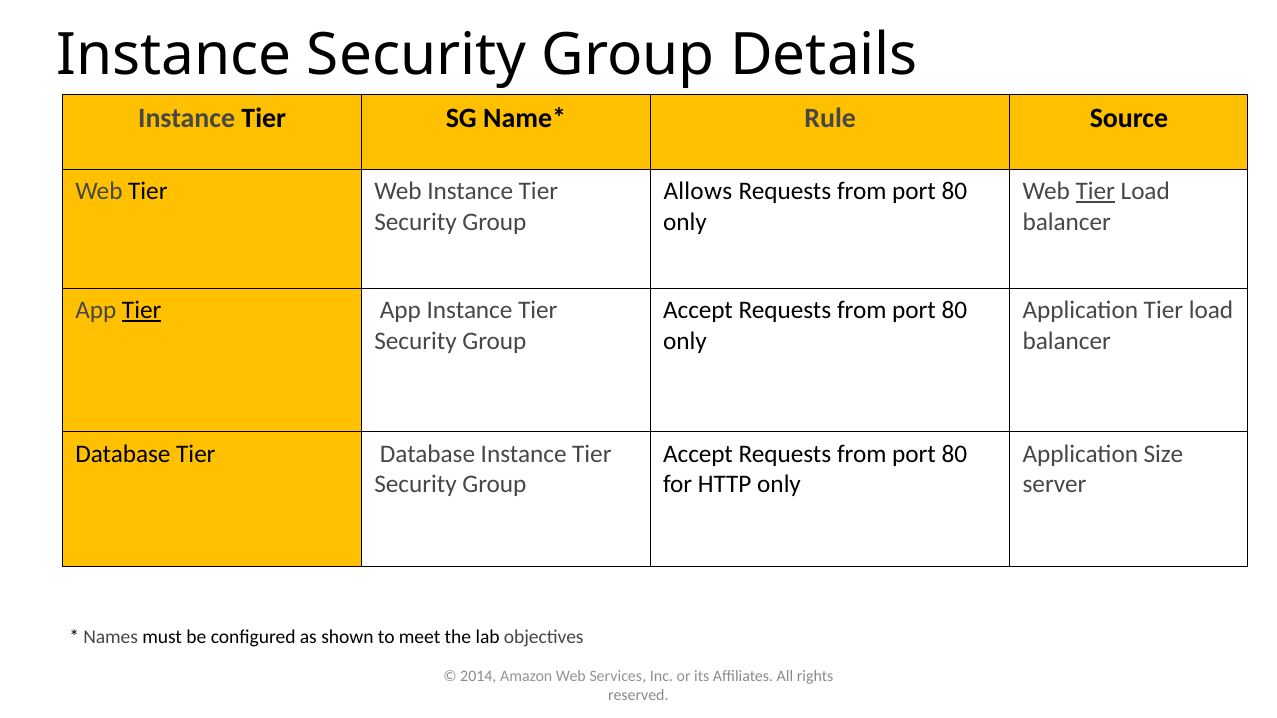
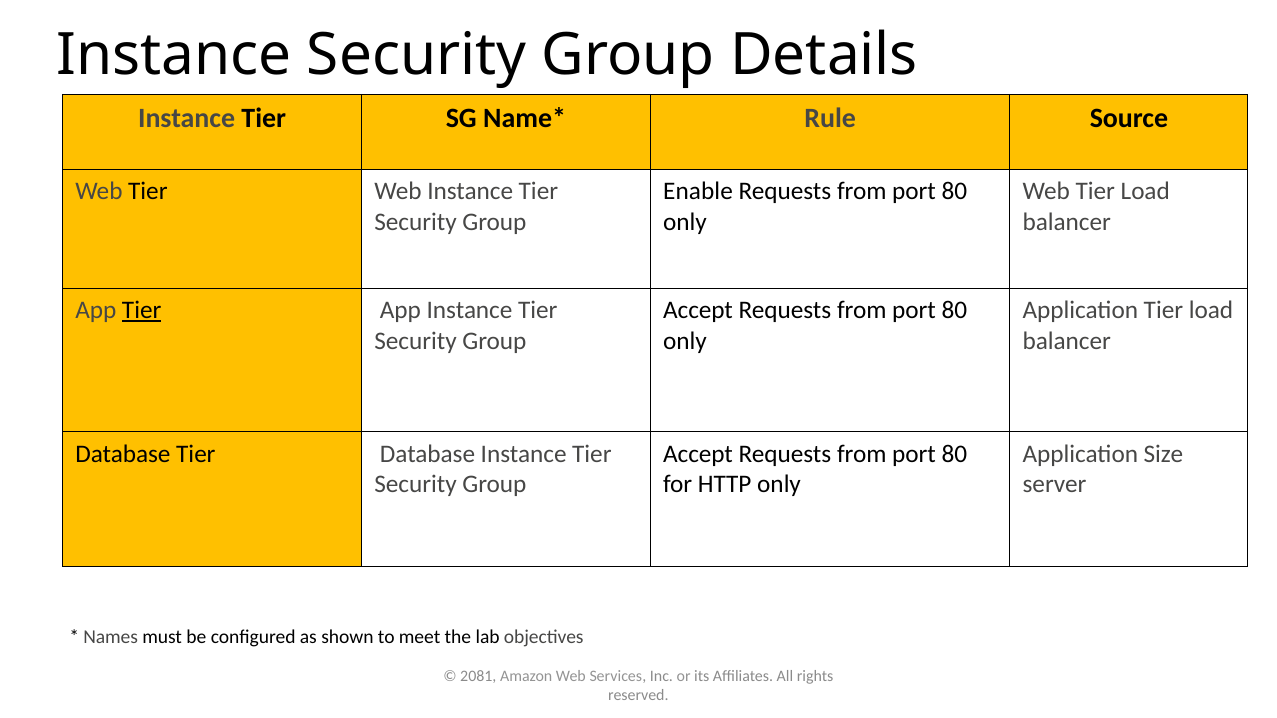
Allows: Allows -> Enable
Tier at (1095, 191) underline: present -> none
2014: 2014 -> 2081
